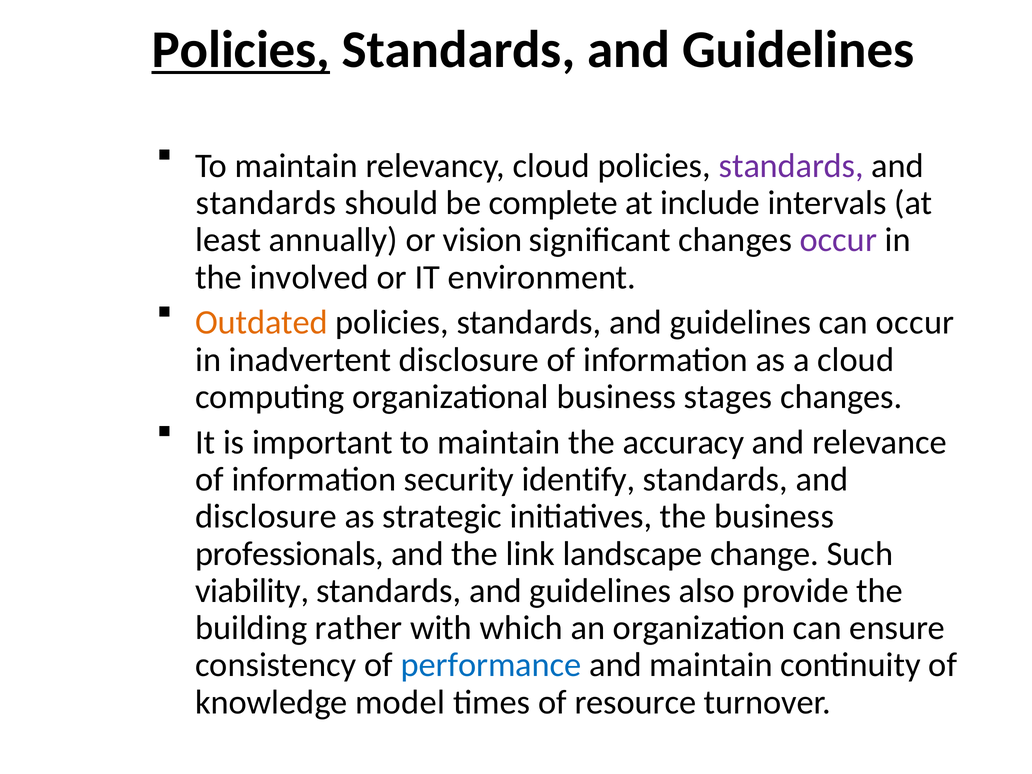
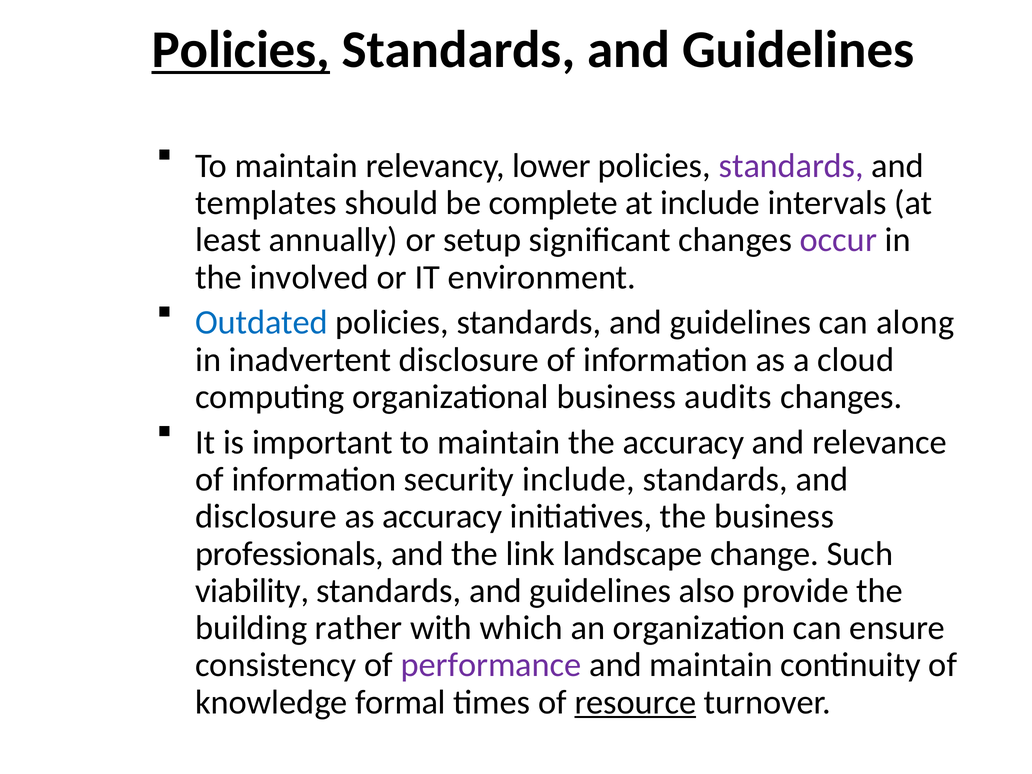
relevancy cloud: cloud -> lower
standards at (266, 203): standards -> templates
vision: vision -> setup
Outdated colour: orange -> blue
can occur: occur -> along
stages: stages -> audits
security identify: identify -> include
as strategic: strategic -> accuracy
performance colour: blue -> purple
model: model -> formal
resource underline: none -> present
